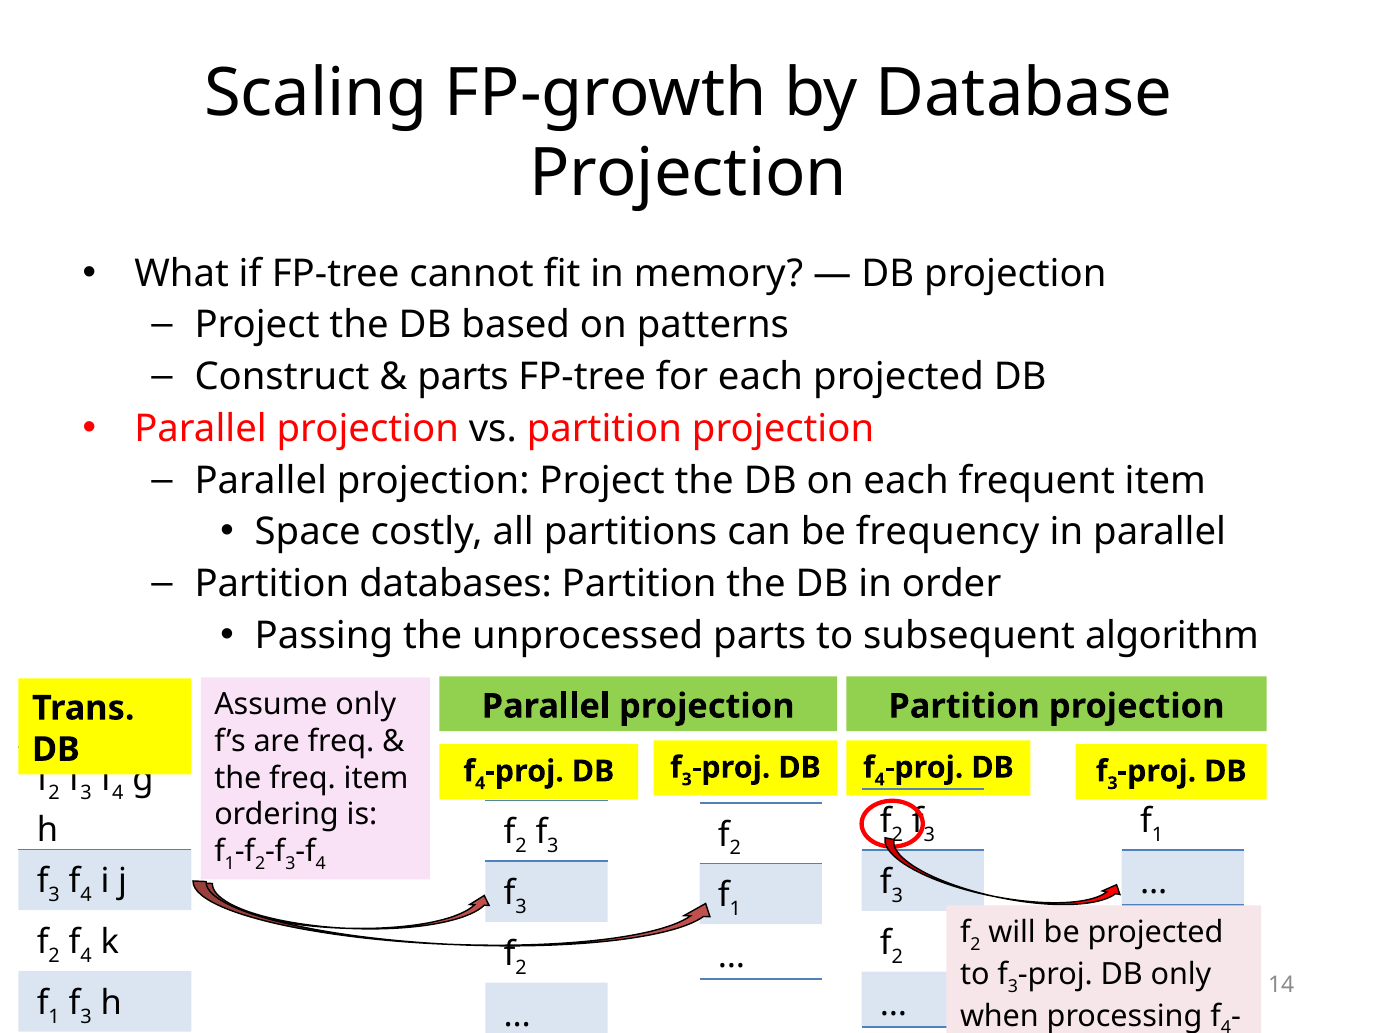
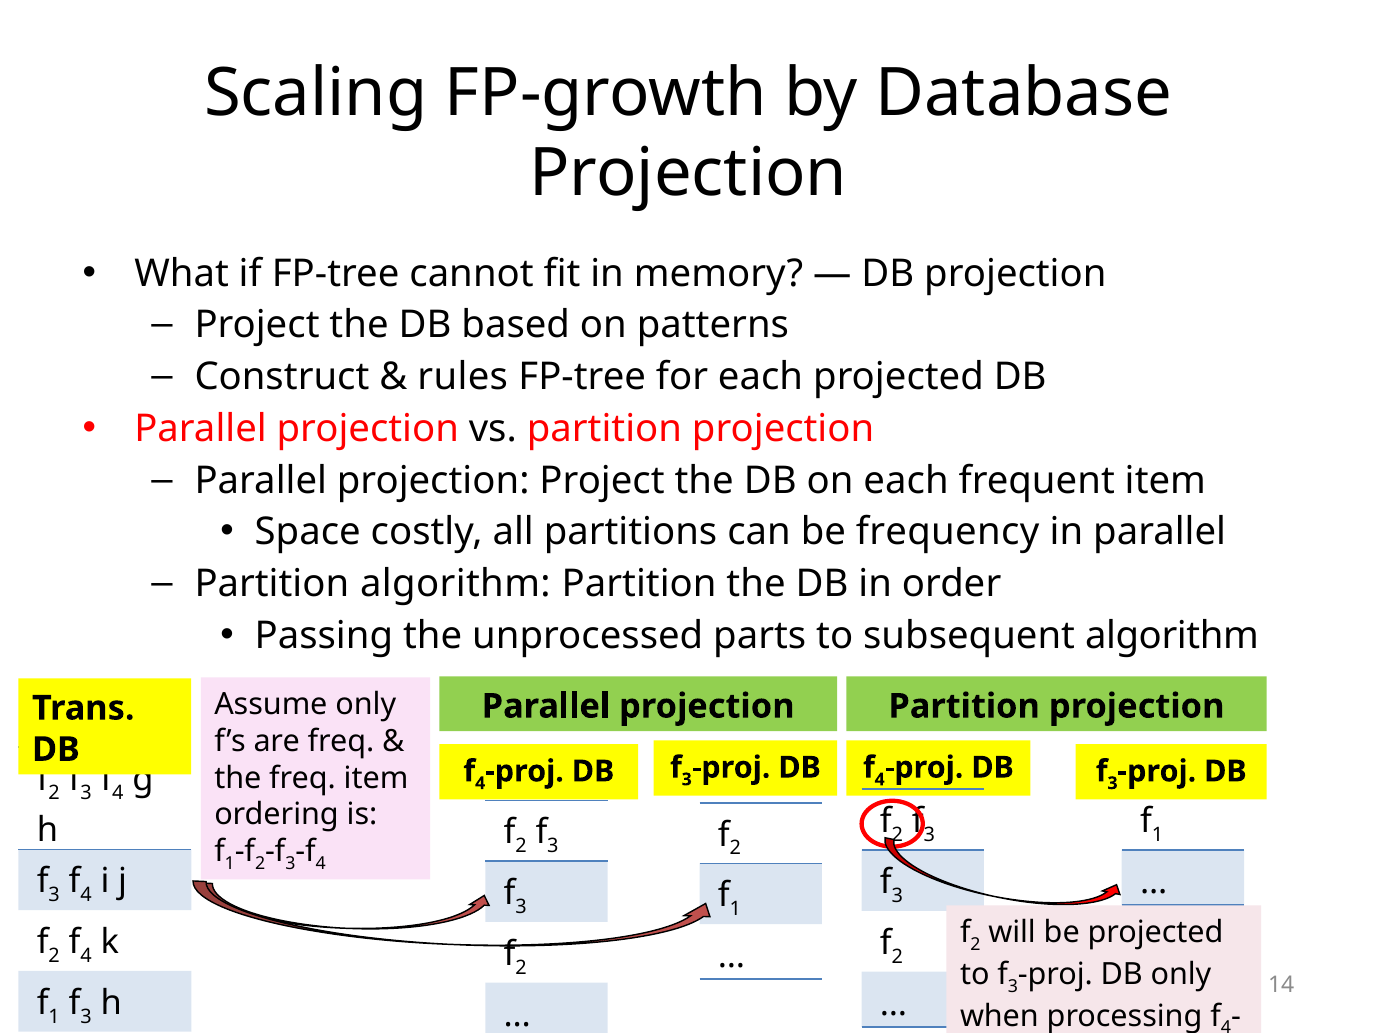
parts at (463, 377): parts -> rules
Partition databases: databases -> algorithm
